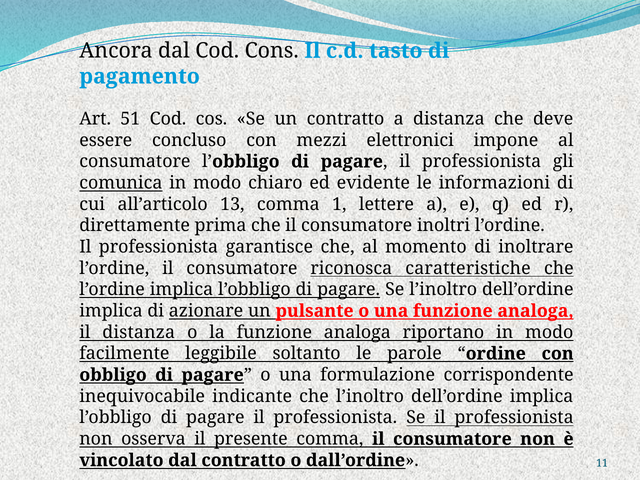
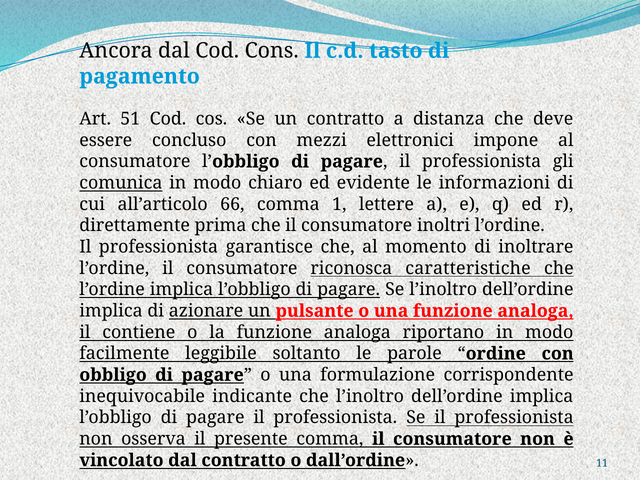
13: 13 -> 66
il distanza: distanza -> contiene
